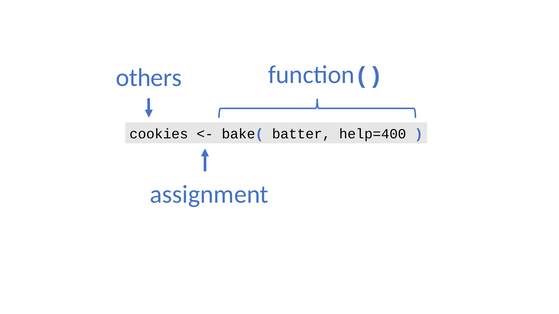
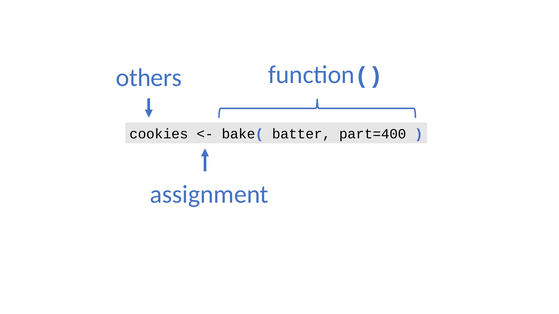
help=400: help=400 -> part=400
